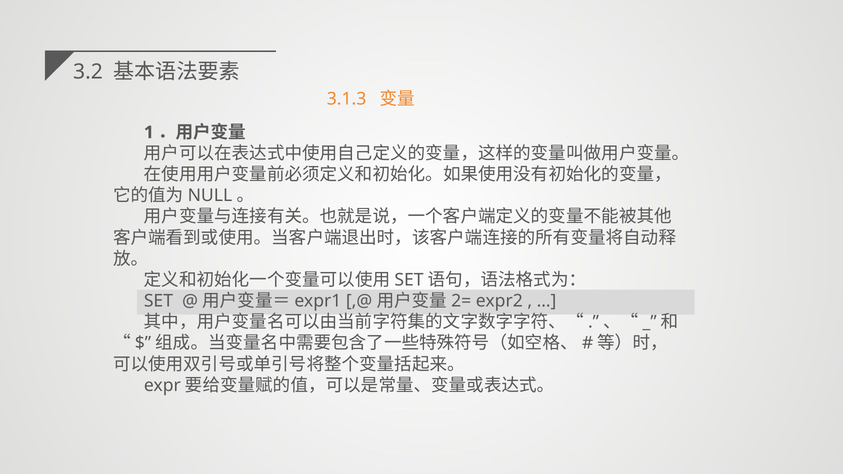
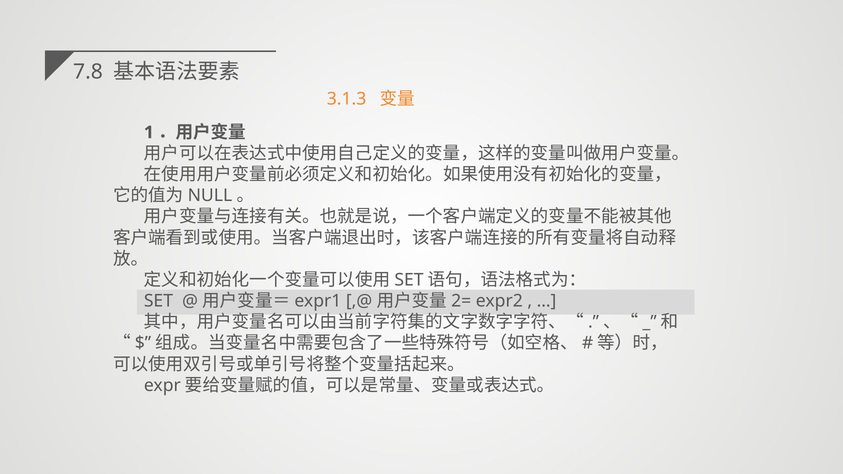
3.2: 3.2 -> 7.8
